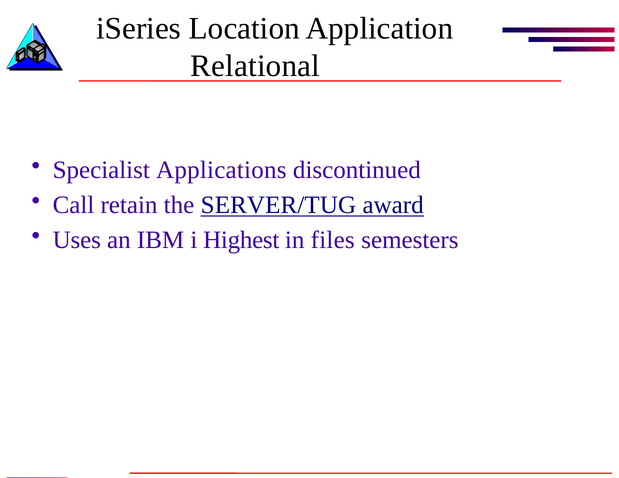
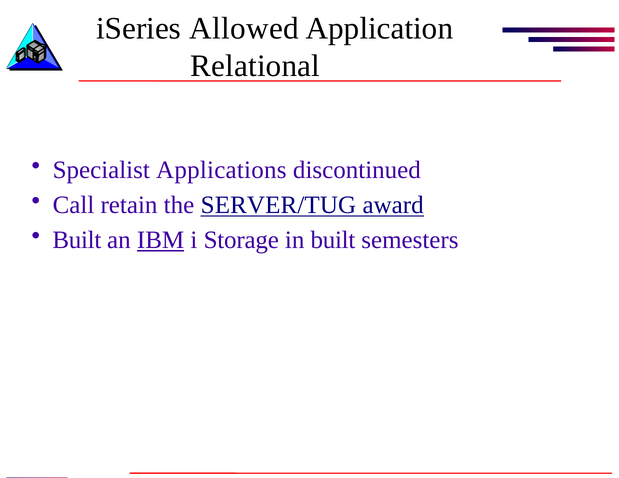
Location: Location -> Allowed
Uses at (77, 240): Uses -> Built
IBM underline: none -> present
Highest: Highest -> Storage
in files: files -> built
